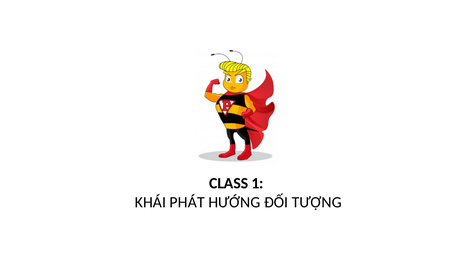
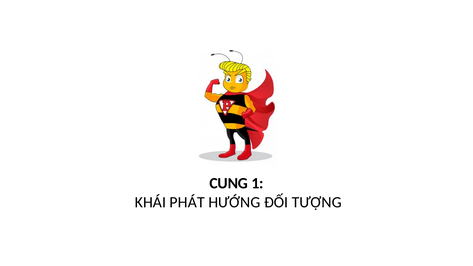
CLASS: CLASS -> CUNG
